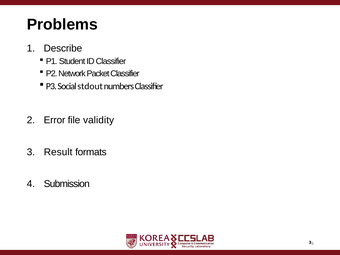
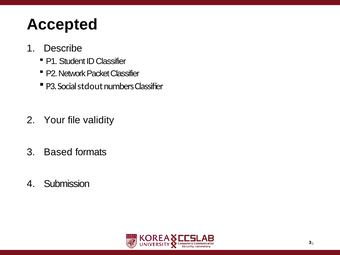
Problems: Problems -> Accepted
Error: Error -> Your
Result: Result -> Based
